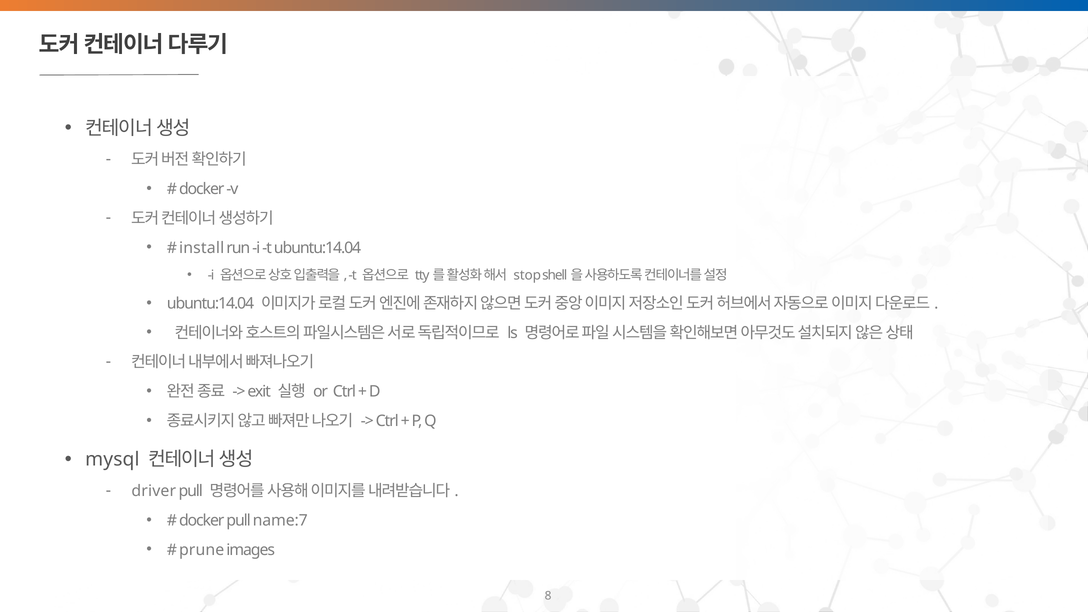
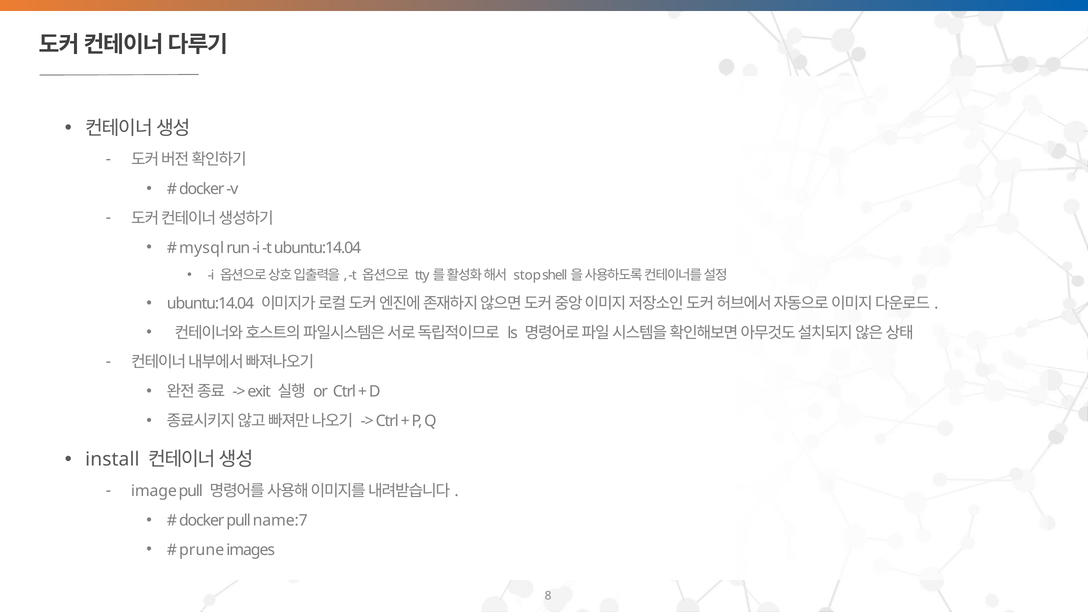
install: install -> mysql
mysql: mysql -> install
driver: driver -> image
